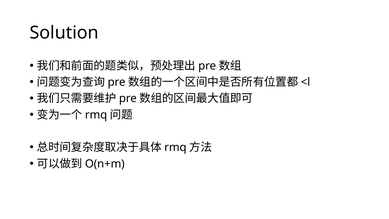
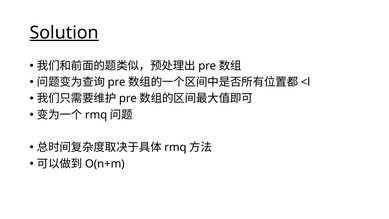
Solution underline: none -> present
